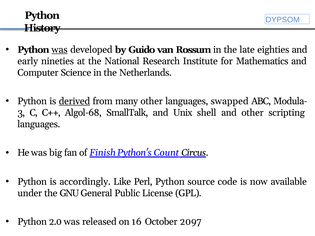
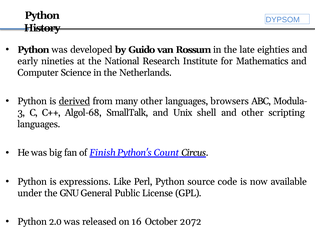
was at (60, 50) underline: present -> none
swapped: swapped -> browsers
accordingly: accordingly -> expressions
2097: 2097 -> 2072
